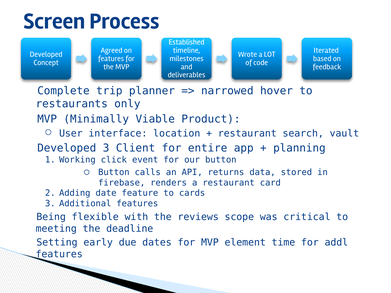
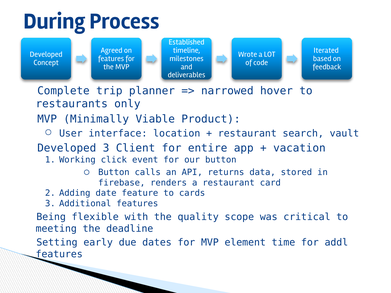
Screen: Screen -> During
planning: planning -> vacation
reviews: reviews -> quality
